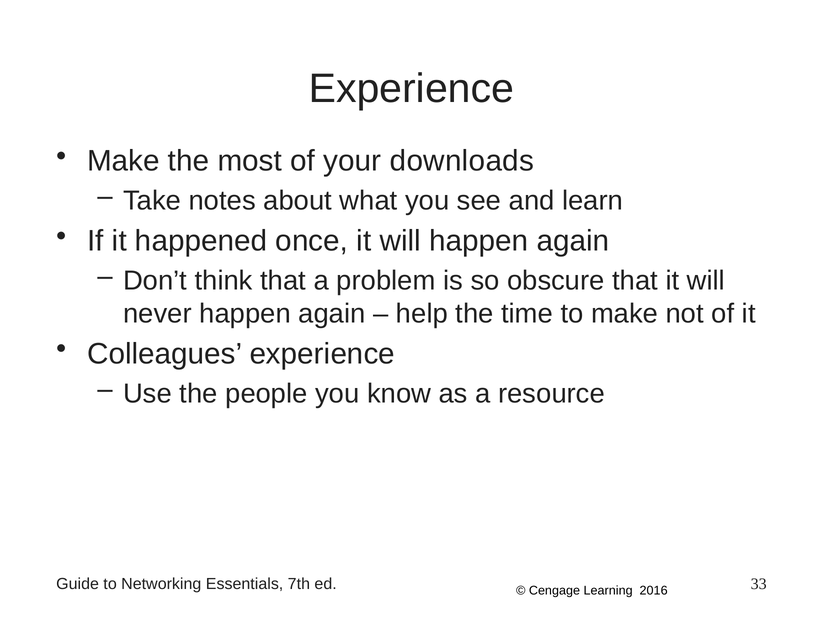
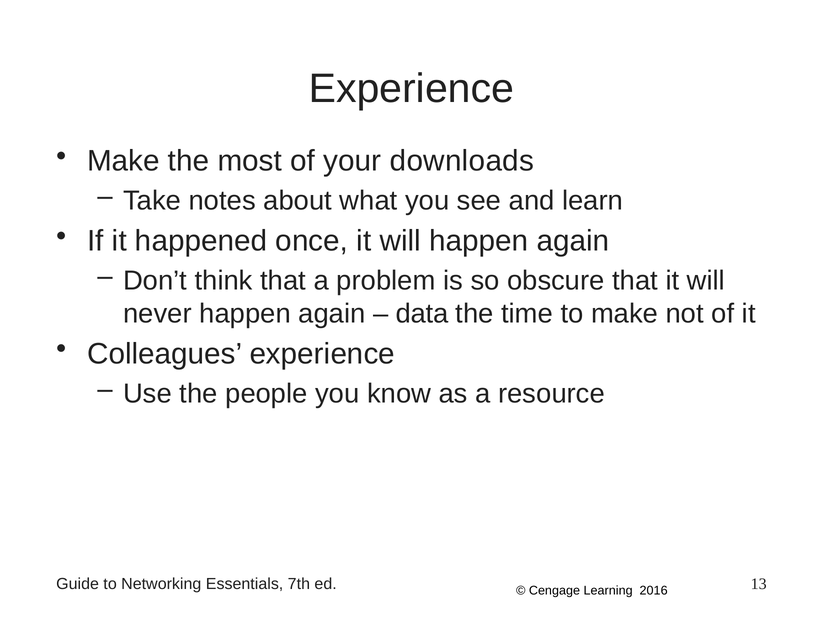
help: help -> data
33: 33 -> 13
